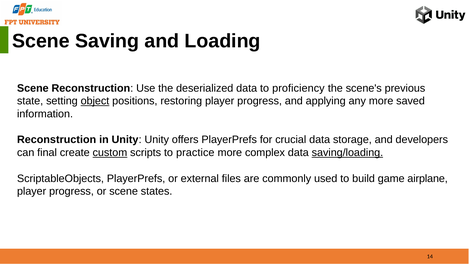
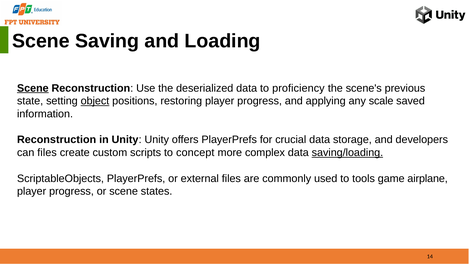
Scene at (33, 88) underline: none -> present
any more: more -> scale
can final: final -> files
custom underline: present -> none
practice: practice -> concept
build: build -> tools
